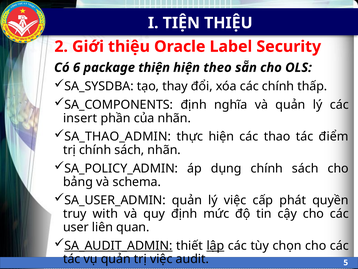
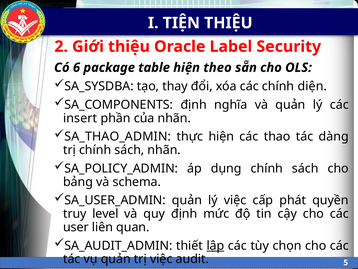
thiện: thiện -> table
thấp: thấp -> diện
điểm: điểm -> dàng
with: with -> level
SA_AUDIT_ADMIN underline: present -> none
